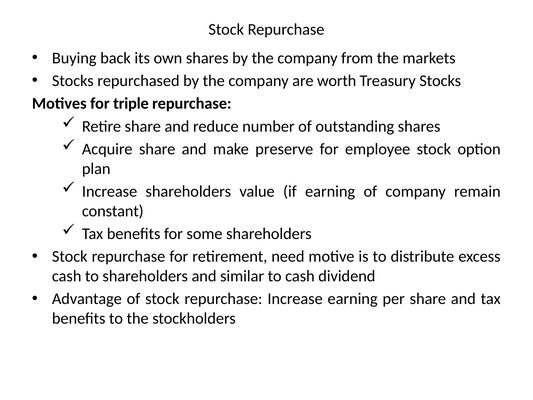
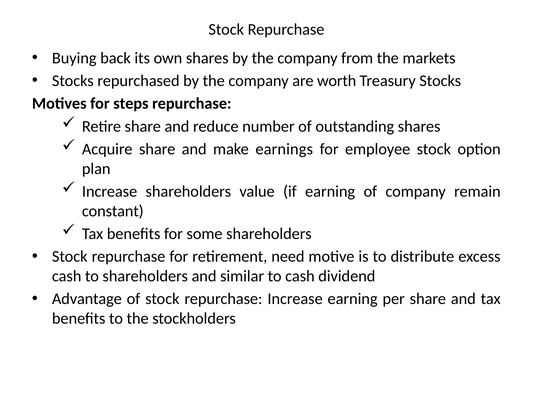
triple: triple -> steps
preserve: preserve -> earnings
